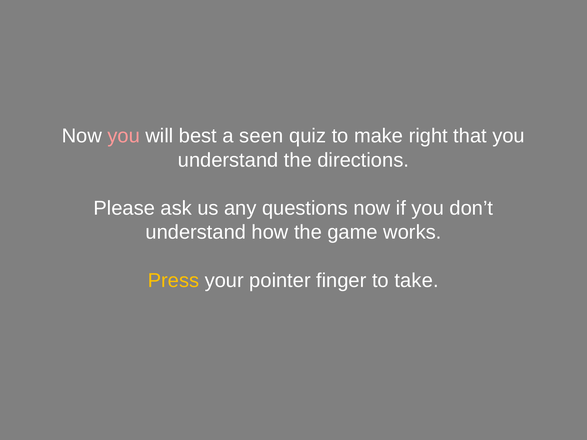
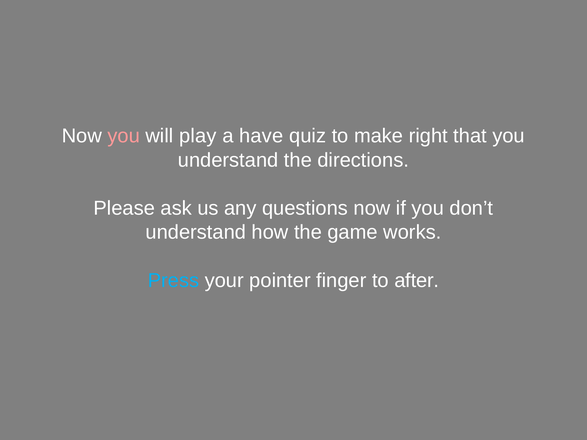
best: best -> play
seen: seen -> have
Press colour: yellow -> light blue
take: take -> after
